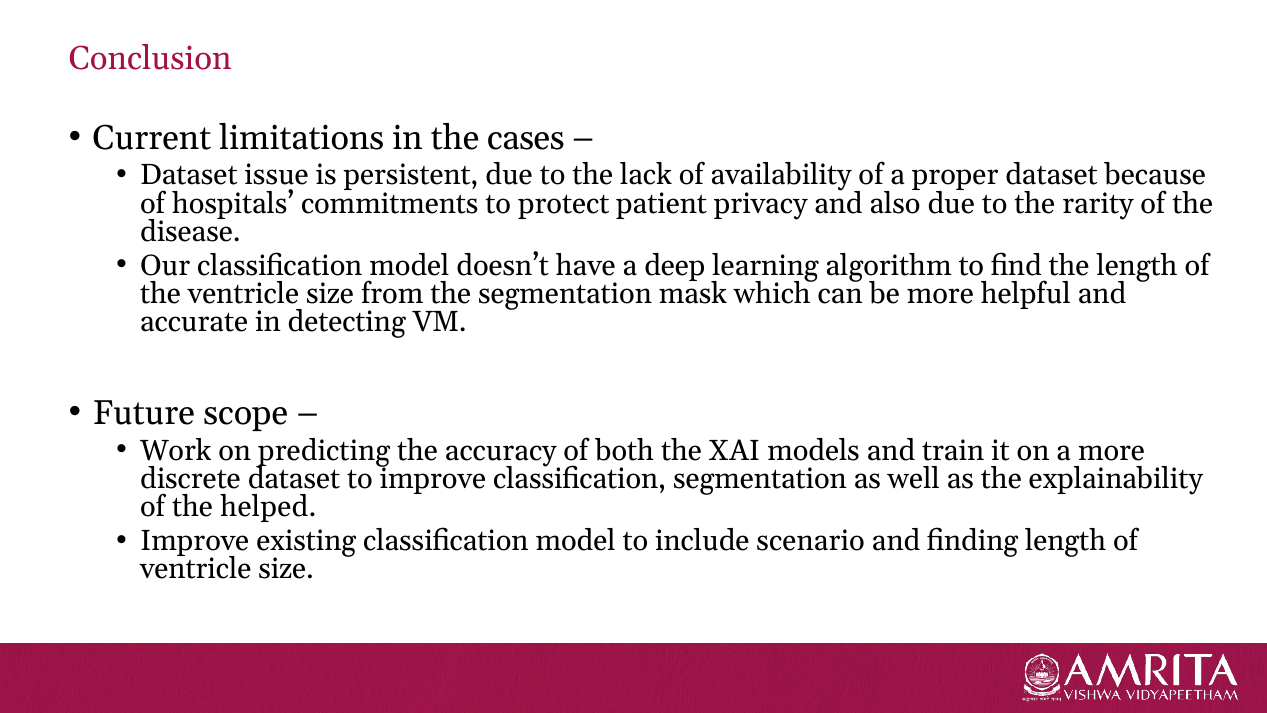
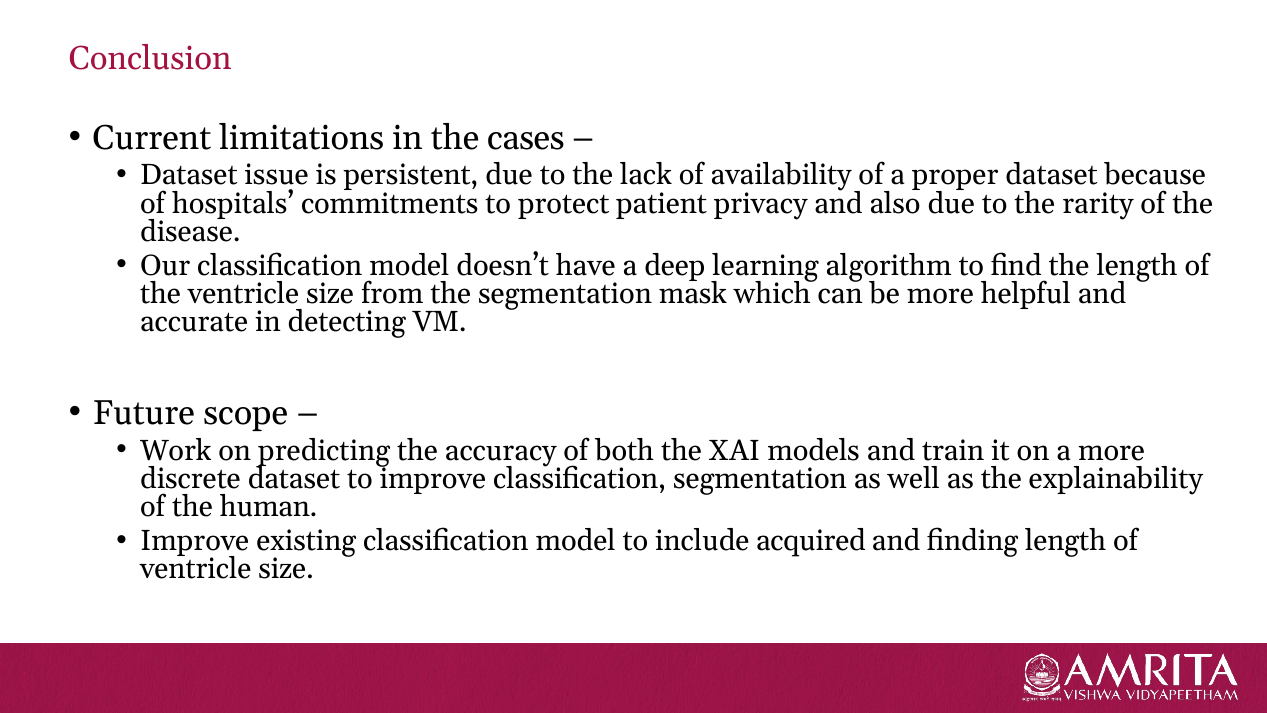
helped: helped -> human
scenario: scenario -> acquired
